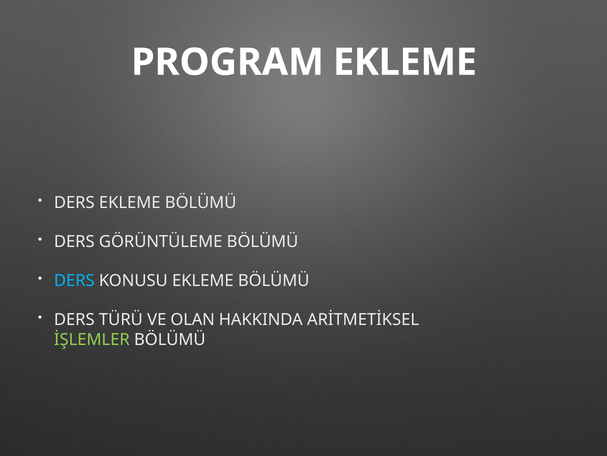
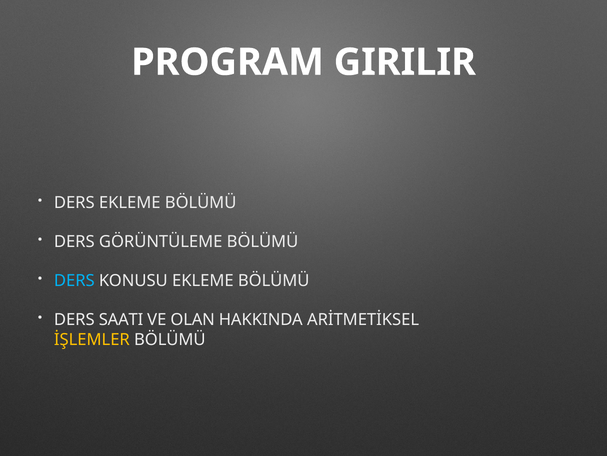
PROGRAM EKLEME: EKLEME -> GIRILIR
TÜRÜ: TÜRÜ -> SAATI
İŞLEMLER colour: light green -> yellow
